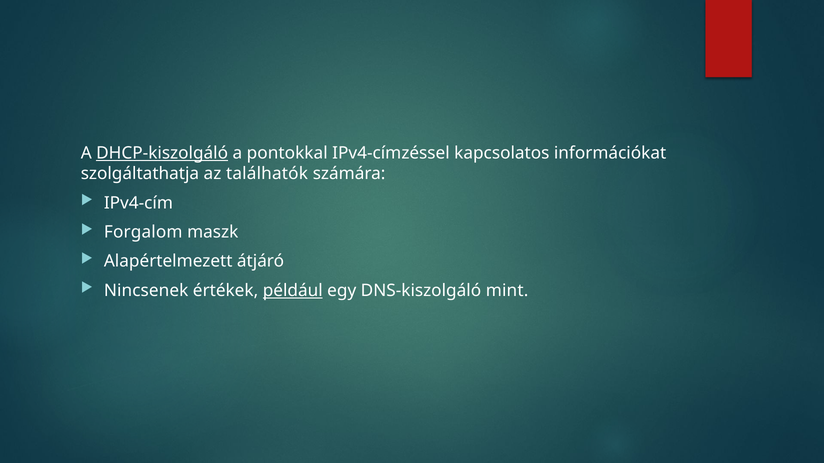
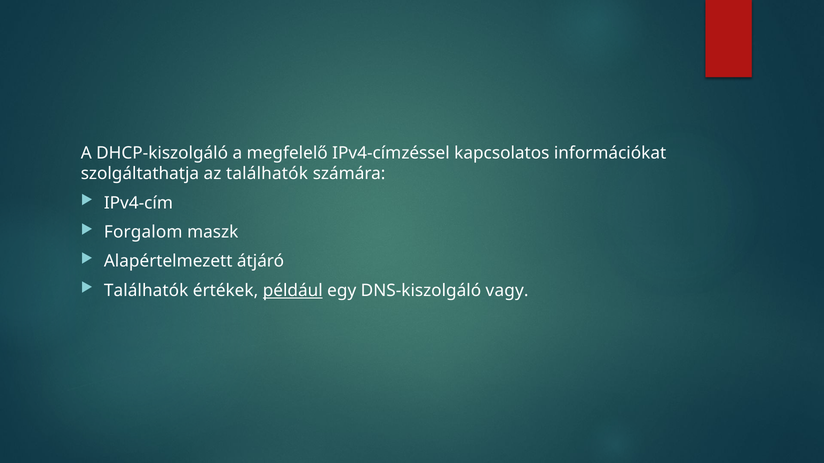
DHCP-kiszolgáló underline: present -> none
pontokkal: pontokkal -> megfelelő
Nincsenek at (146, 291): Nincsenek -> Találhatók
mint: mint -> vagy
